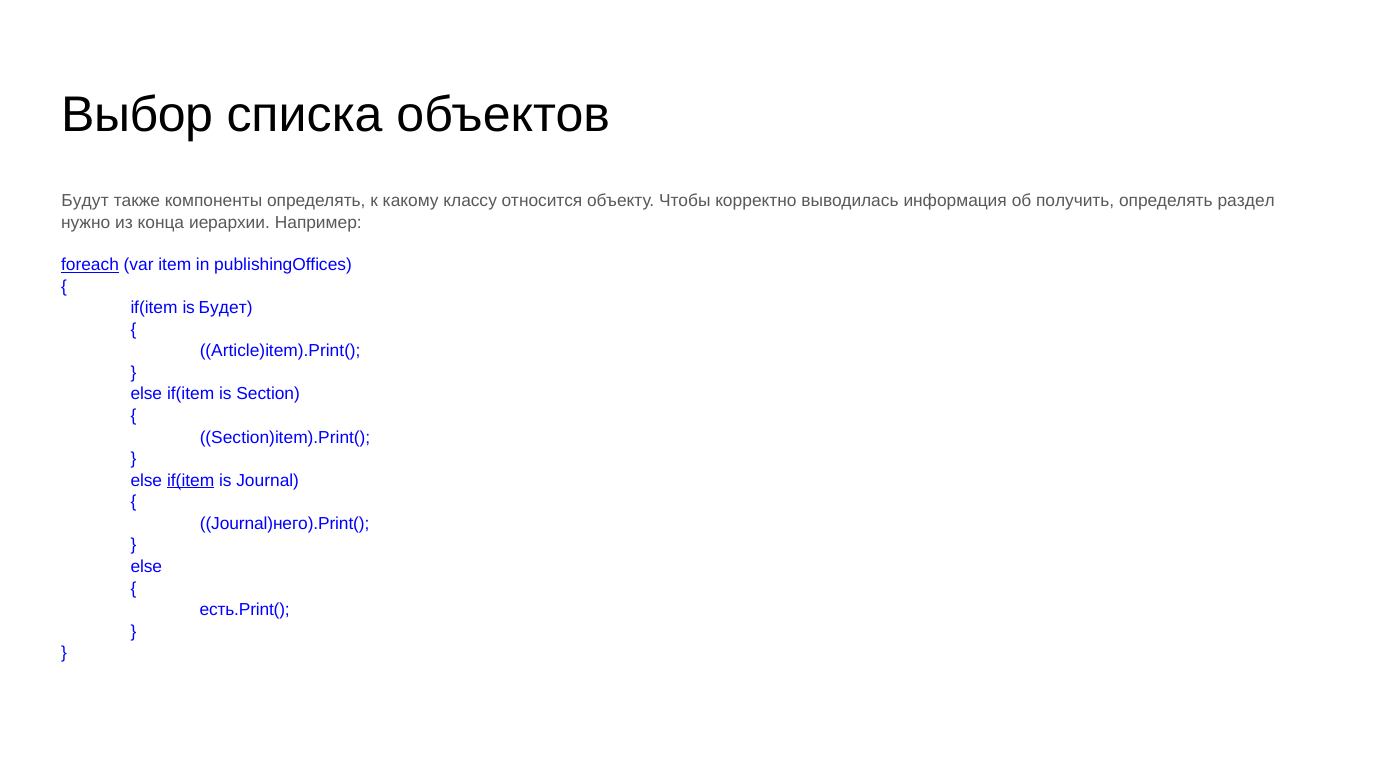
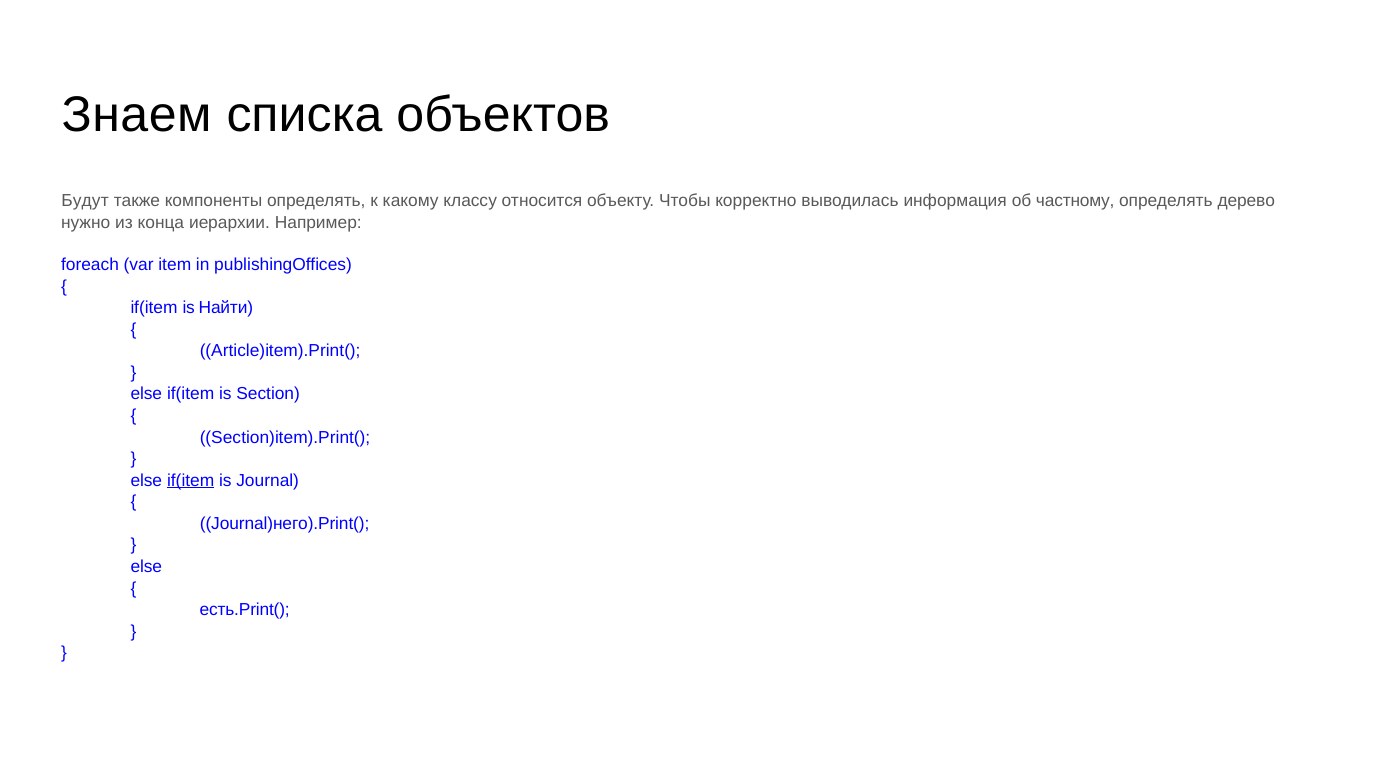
Выбор: Выбор -> Знаем
получить: получить -> частному
раздел: раздел -> дерево
foreach underline: present -> none
Будет: Будет -> Найти
